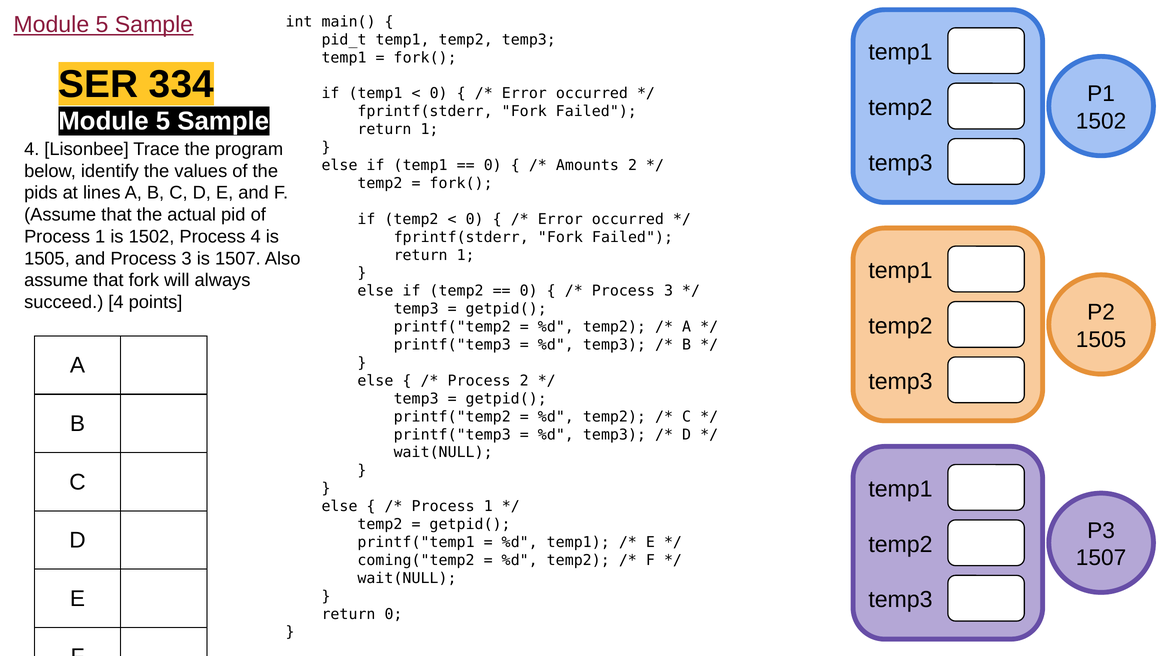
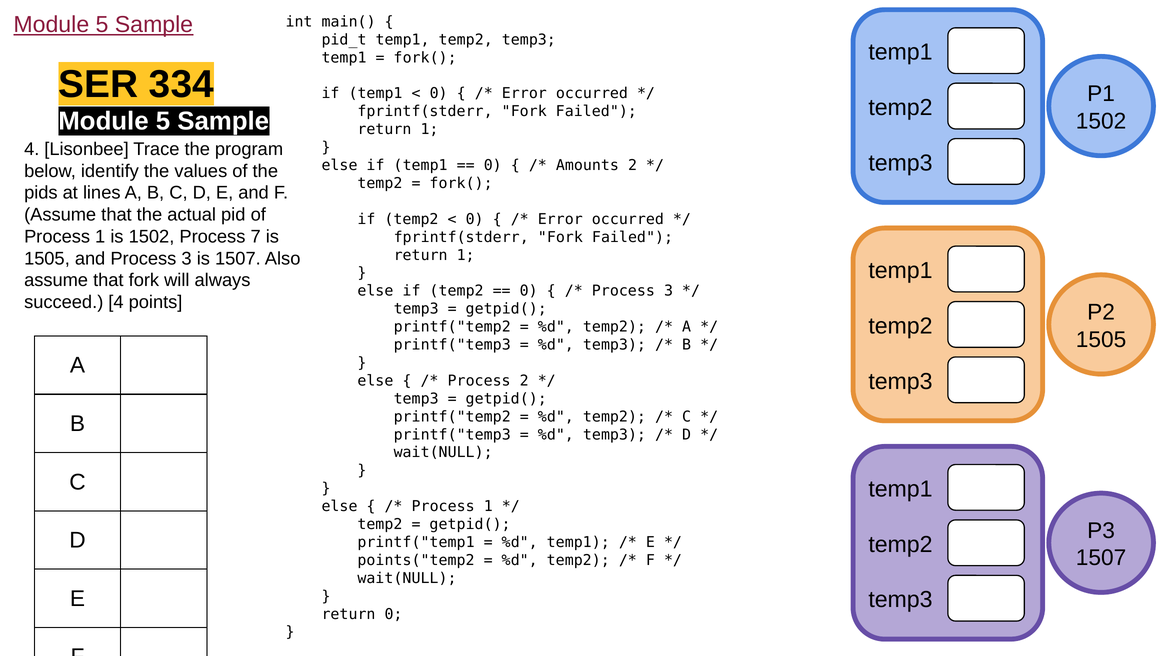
Process 4: 4 -> 7
coming("temp2: coming("temp2 -> points("temp2
